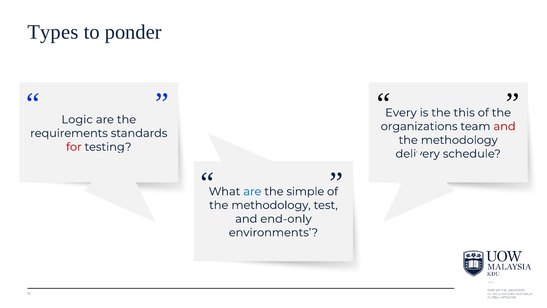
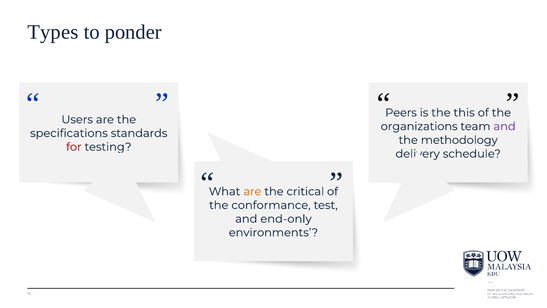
Every: Every -> Peers
Logic: Logic -> Users
and at (505, 126) colour: red -> purple
requirements: requirements -> specifications
are at (252, 191) colour: blue -> orange
simple: simple -> critical
methodology at (271, 205): methodology -> conformance
